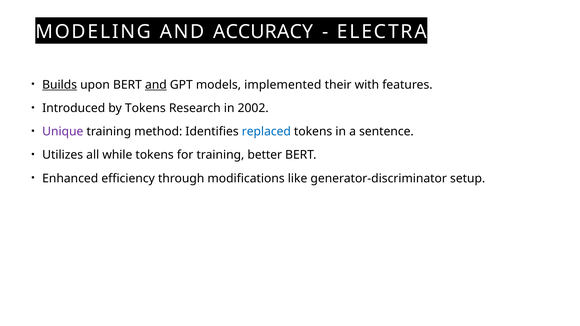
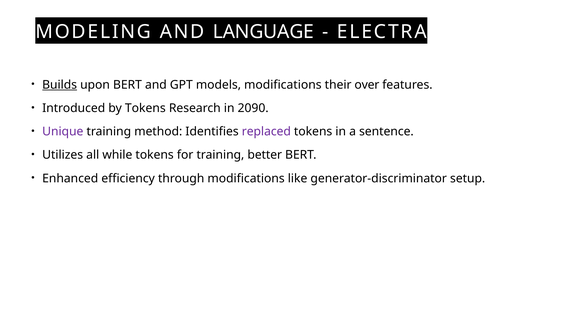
ACCURACY: ACCURACY -> LANGUAGE
and at (156, 85) underline: present -> none
models implemented: implemented -> modifications
with: with -> over
2002: 2002 -> 2090
replaced colour: blue -> purple
